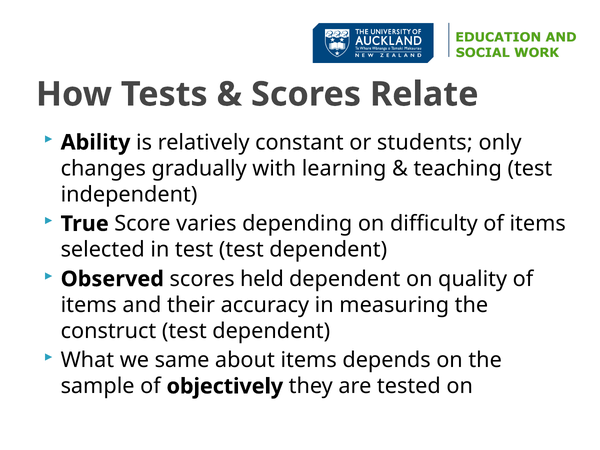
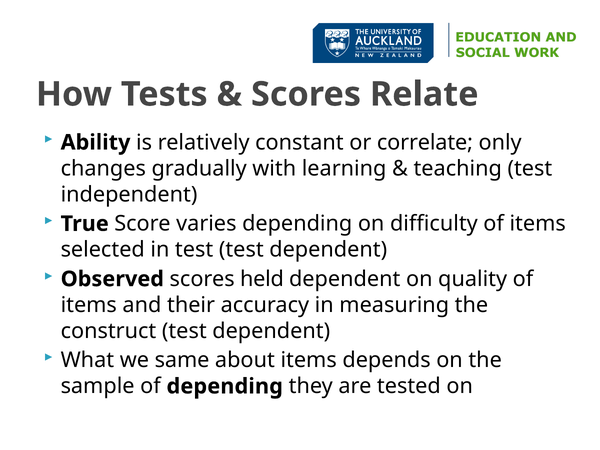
students: students -> correlate
of objectively: objectively -> depending
